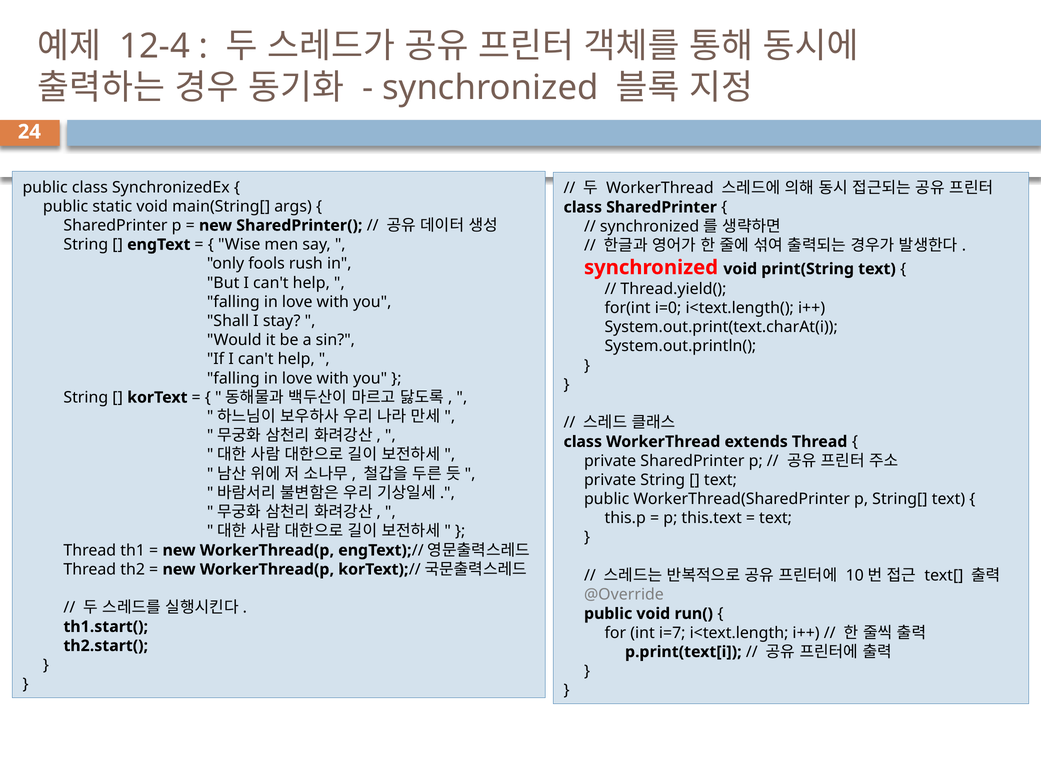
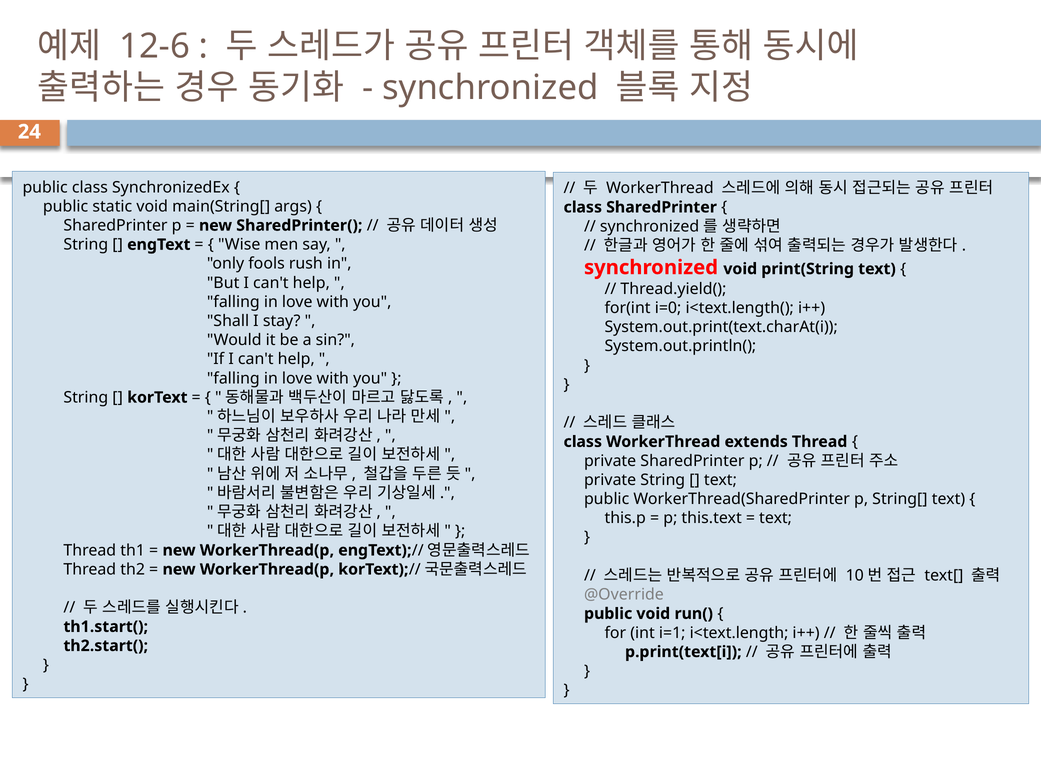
12-4: 12-4 -> 12-6
i=7: i=7 -> i=1
